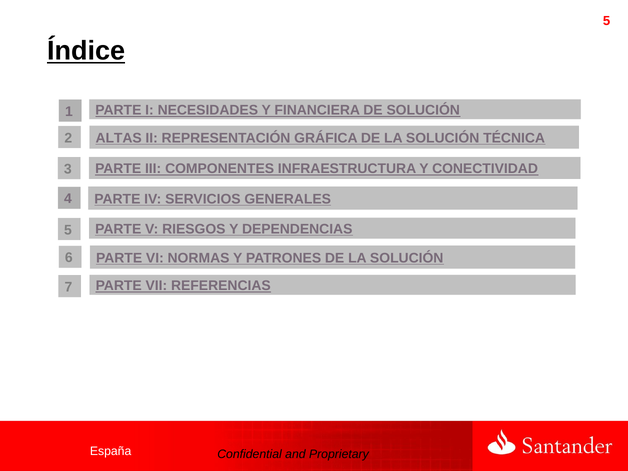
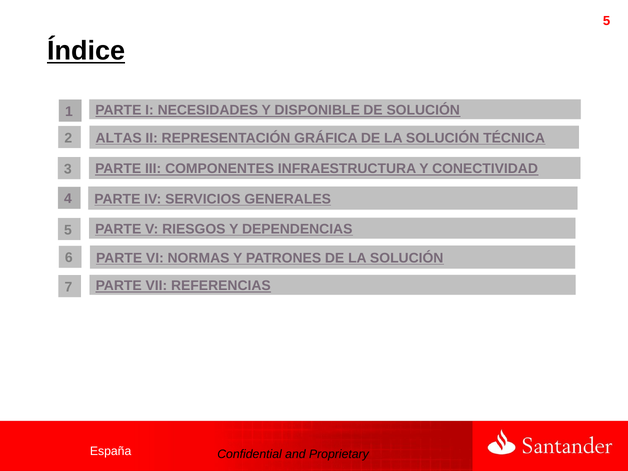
FINANCIERA: FINANCIERA -> DISPONIBLE
